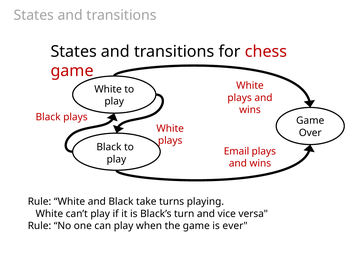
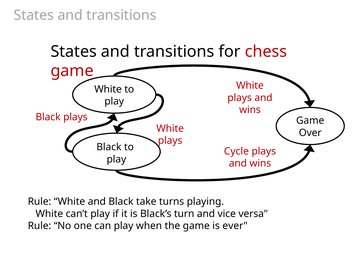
Email: Email -> Cycle
